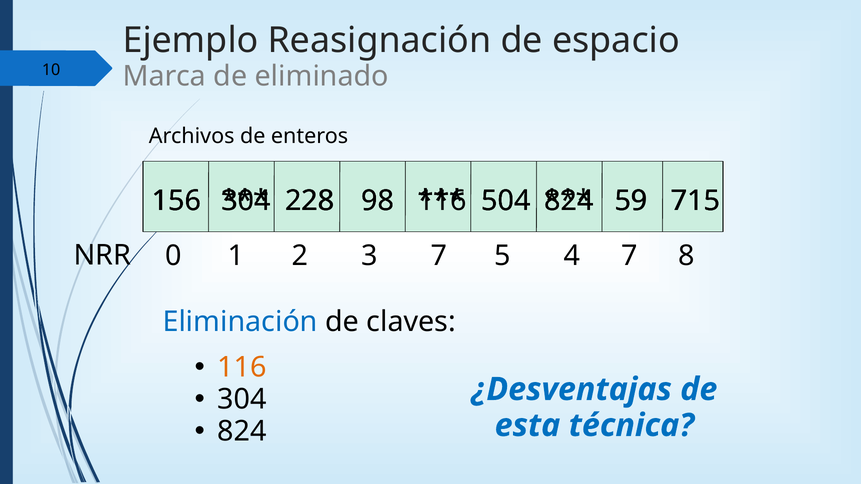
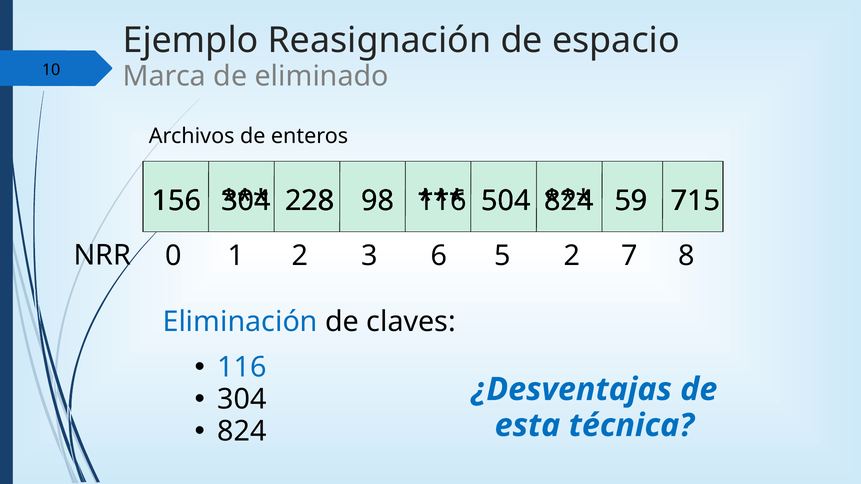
3 7: 7 -> 6
5 4: 4 -> 2
116 at (242, 367) colour: orange -> blue
